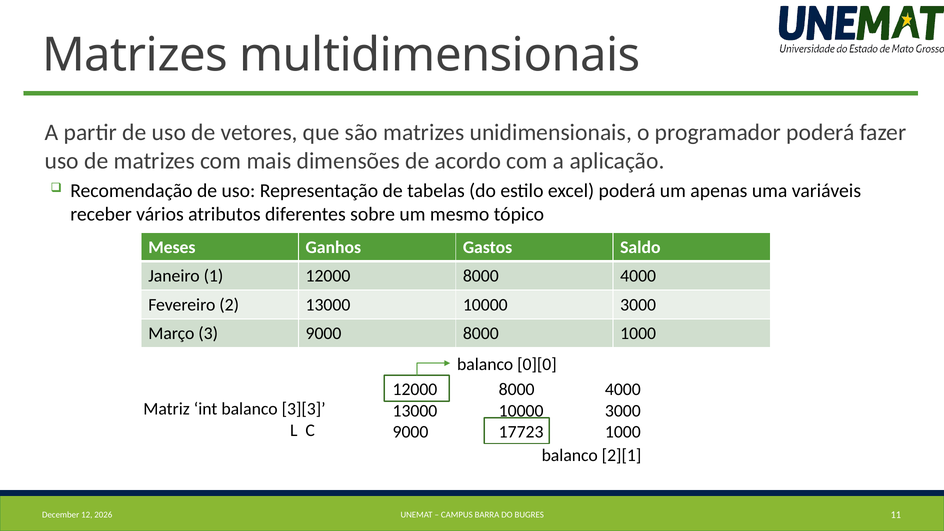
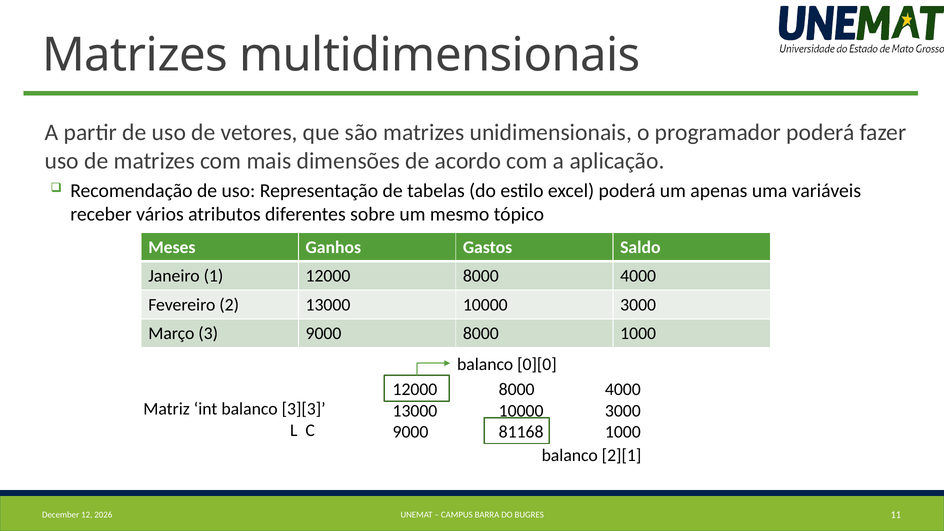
17723: 17723 -> 81168
